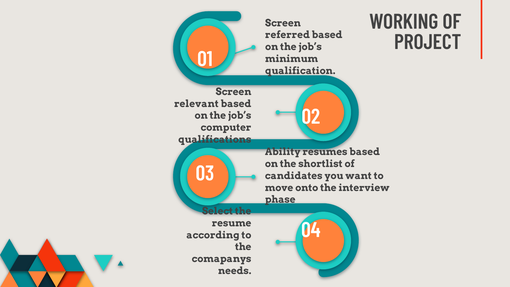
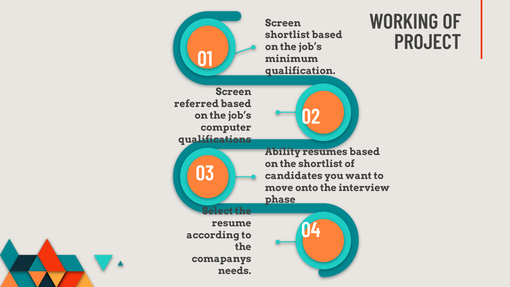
referred at (288, 35): referred -> shortlist
relevant: relevant -> referred
